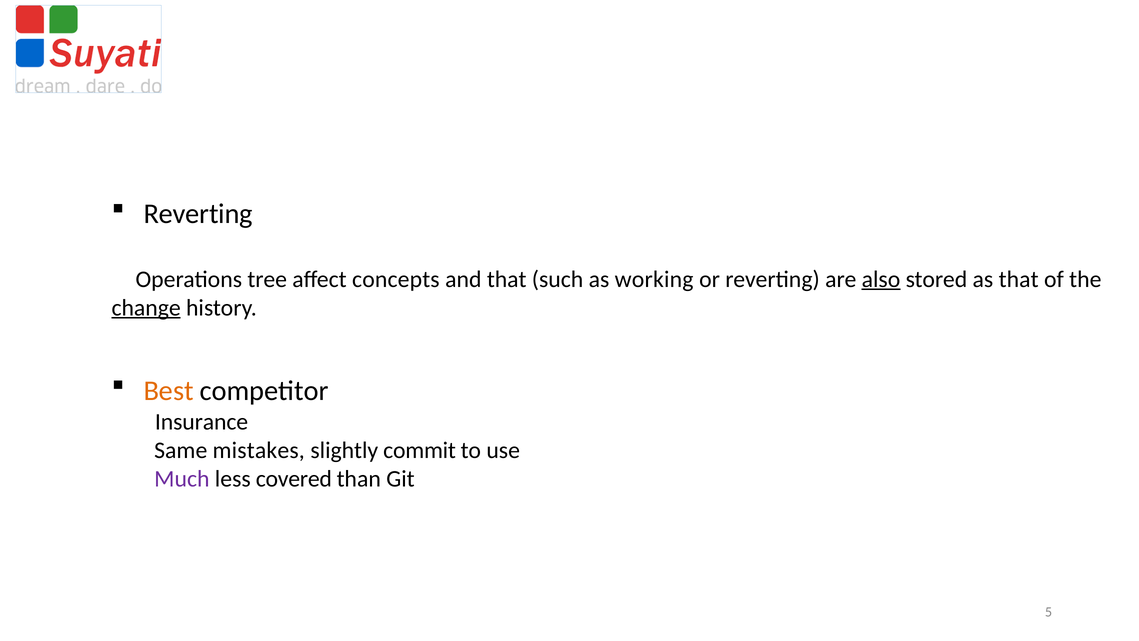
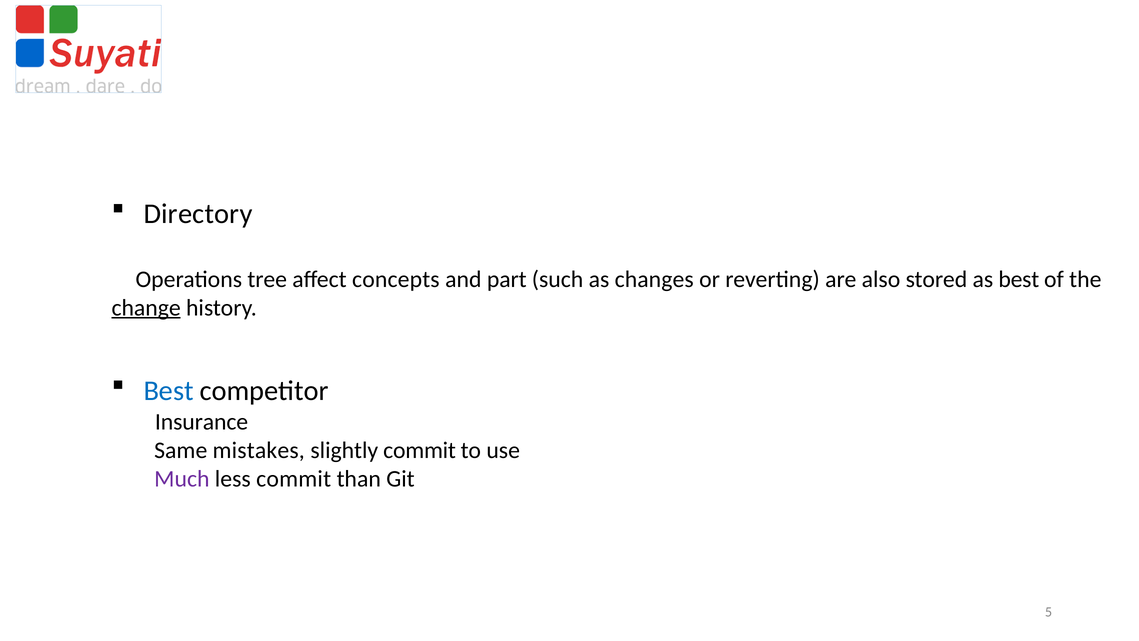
Reverting at (198, 214): Reverting -> Directory
and that: that -> part
working: working -> changes
also underline: present -> none
as that: that -> best
Best at (169, 390) colour: orange -> blue
less covered: covered -> commit
